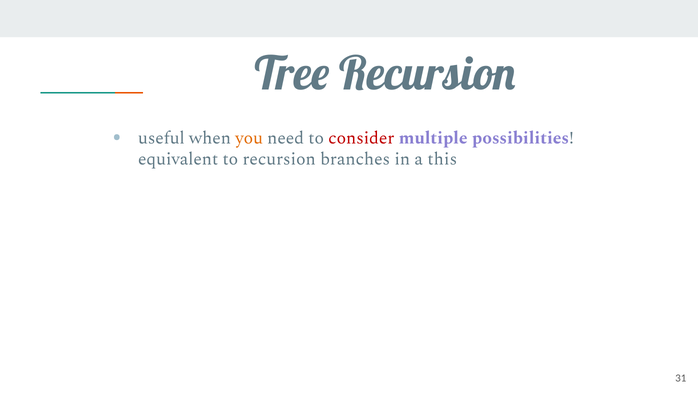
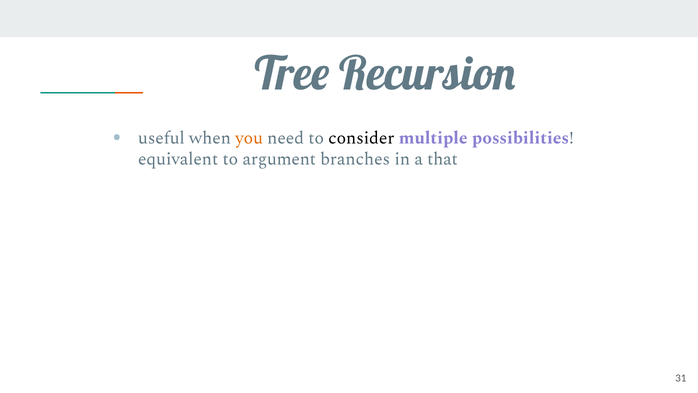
consider colour: red -> black
to recursion: recursion -> argument
this: this -> that
